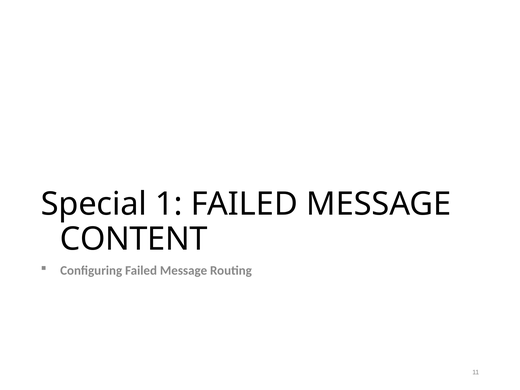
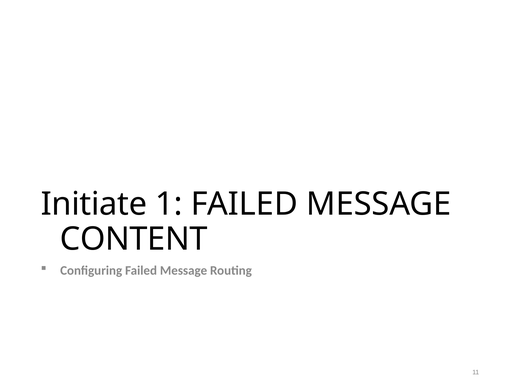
Special: Special -> Initiate
